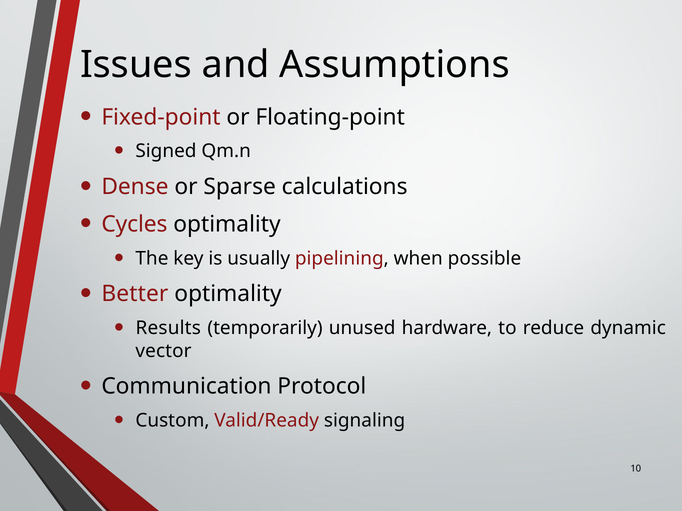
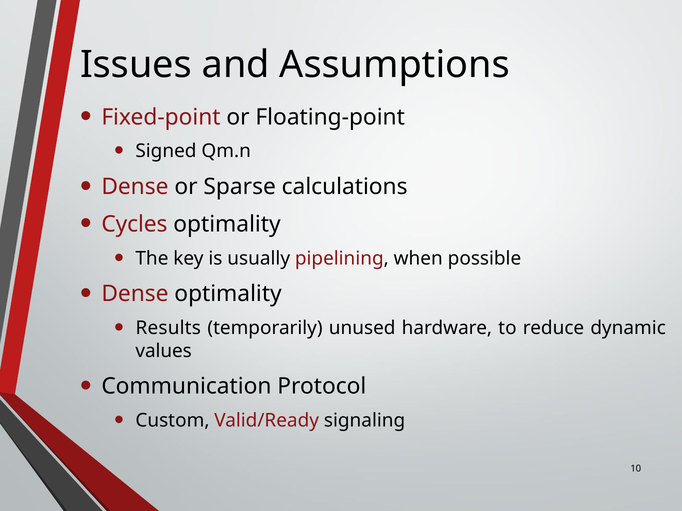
Better at (135, 294): Better -> Dense
vector: vector -> values
